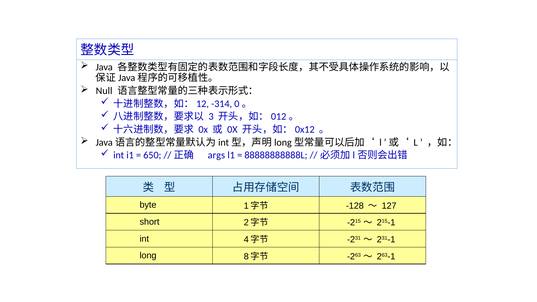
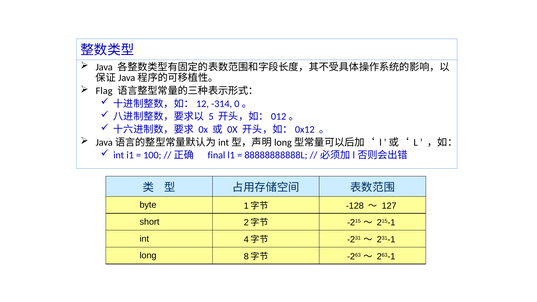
Null: Null -> Flag
3: 3 -> 5
650: 650 -> 100
args: args -> final
